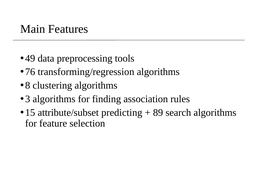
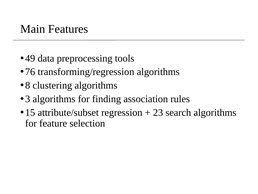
predicting: predicting -> regression
89: 89 -> 23
